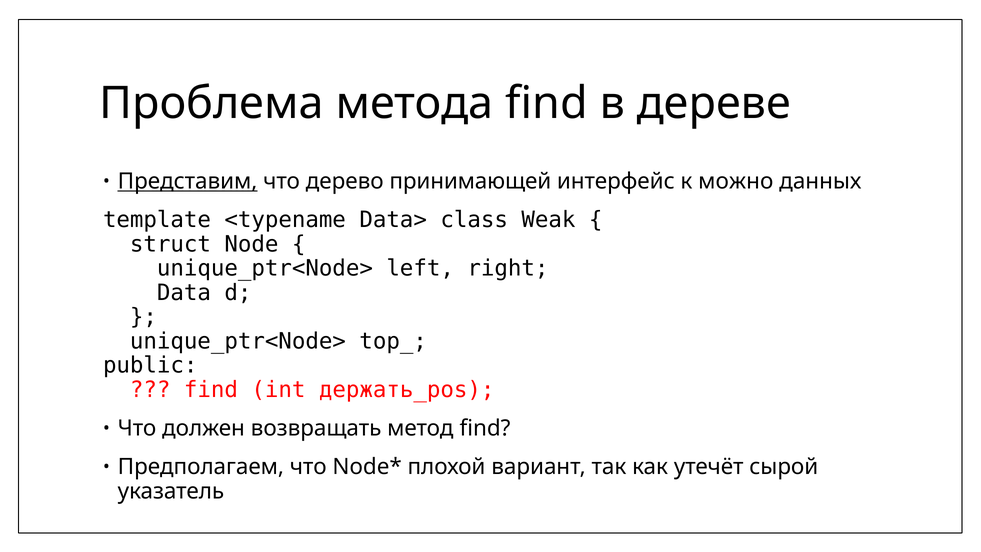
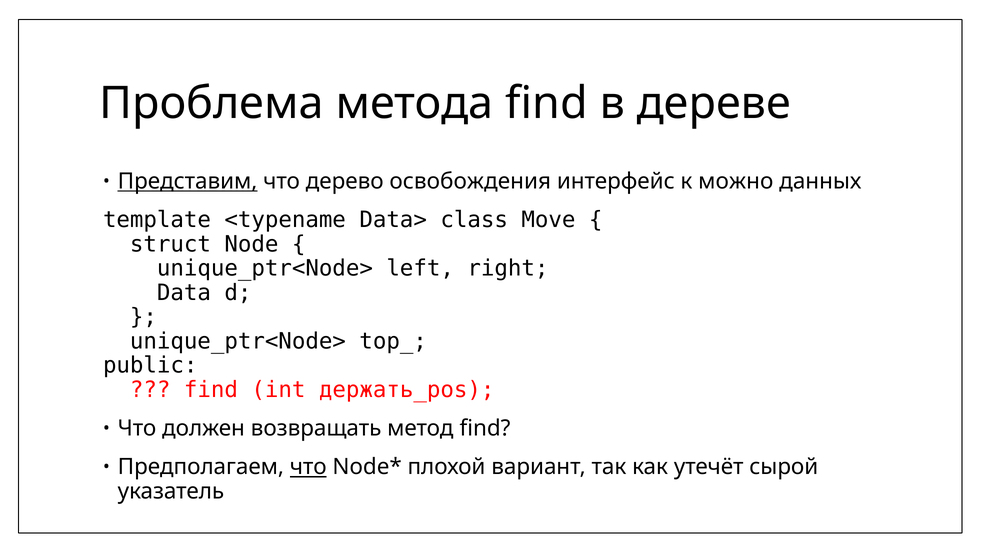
принимающей: принимающей -> освобождения
Weak: Weak -> Move
что at (308, 467) underline: none -> present
